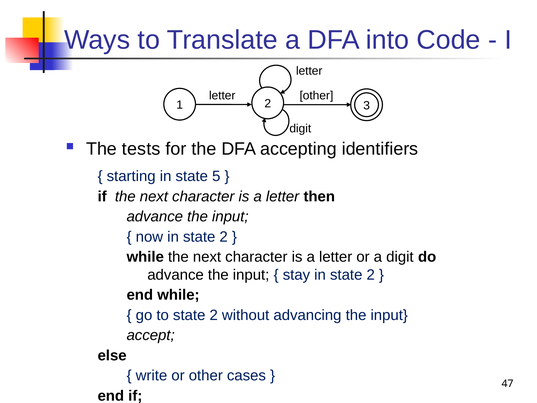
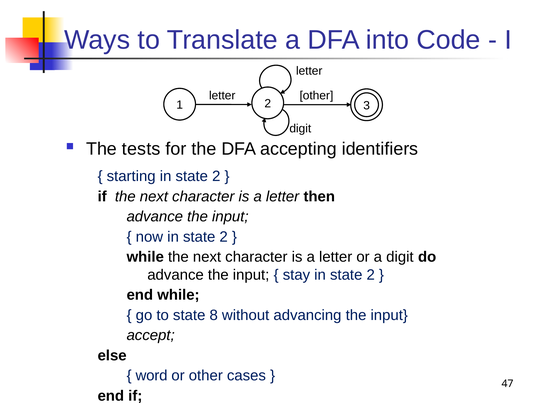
starting in state 5: 5 -> 2
to state 2: 2 -> 8
write: write -> word
